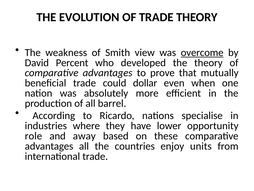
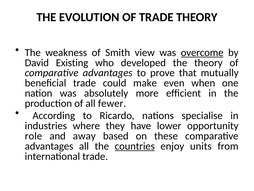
Percent: Percent -> Existing
dollar: dollar -> make
barrel: barrel -> fewer
countries underline: none -> present
